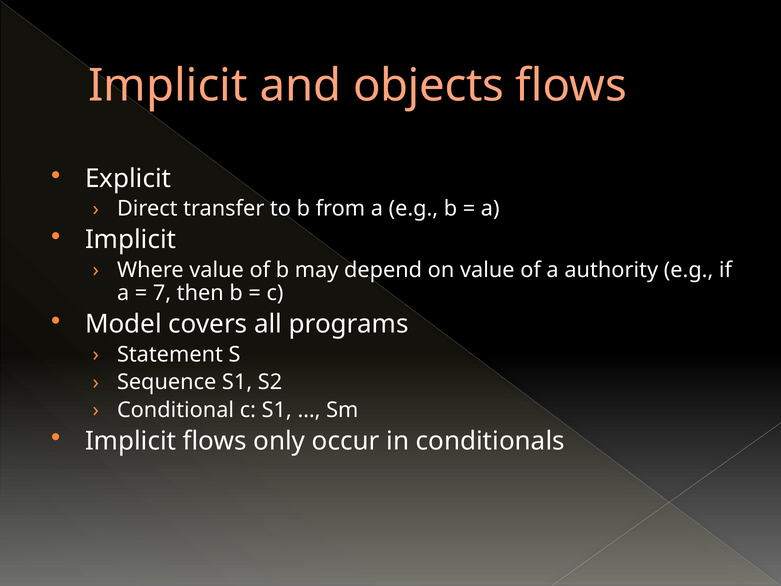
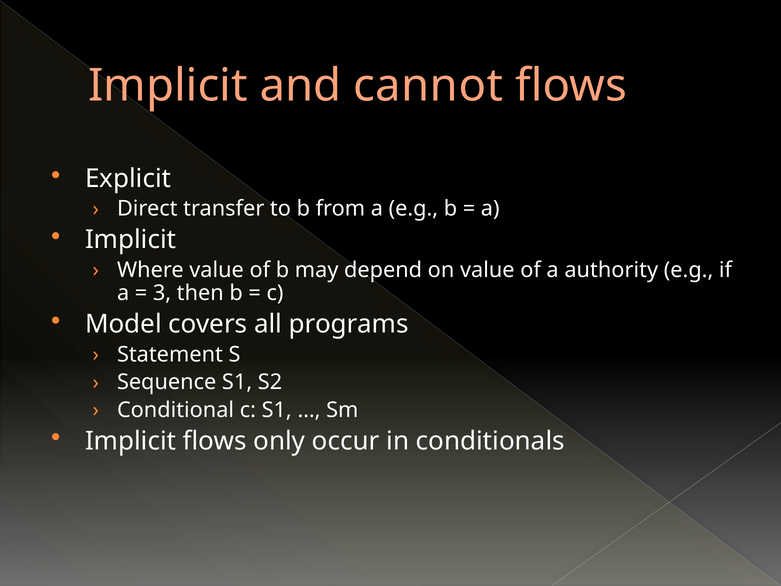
objects: objects -> cannot
7: 7 -> 3
